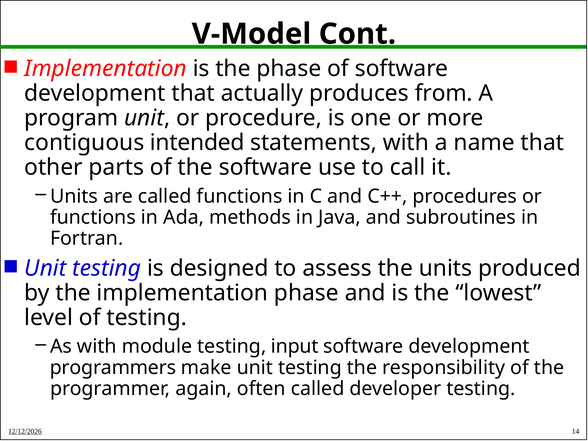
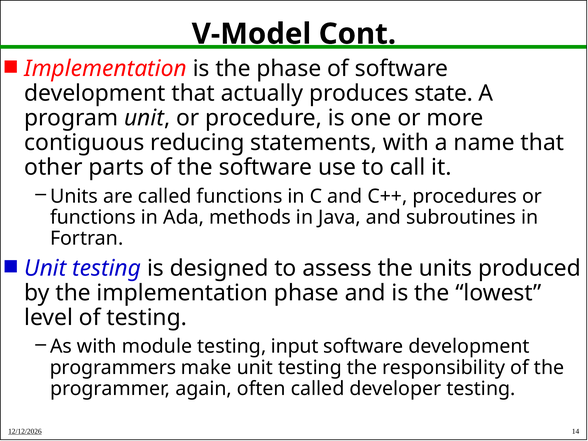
from: from -> state
intended: intended -> reducing
